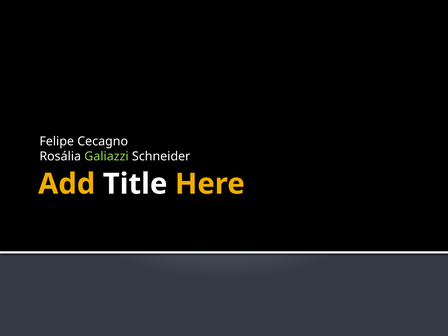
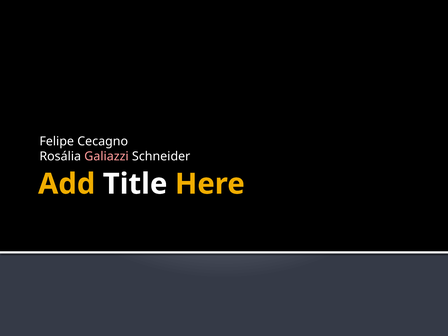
Galiazzi colour: light green -> pink
